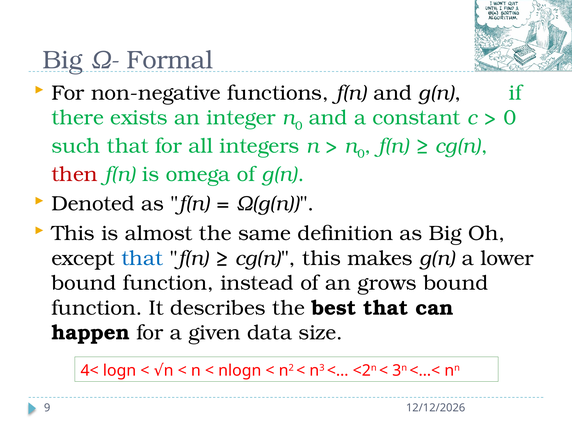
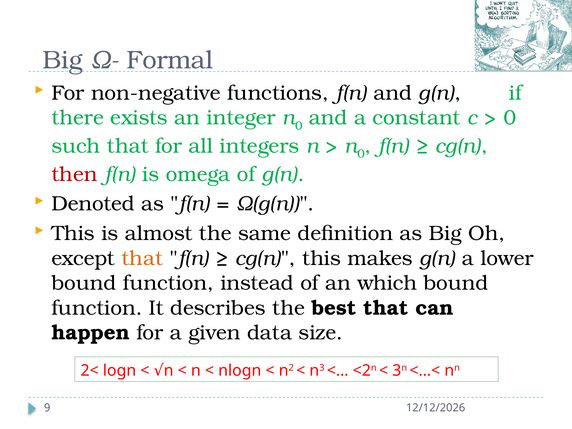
that at (142, 258) colour: blue -> orange
grows: grows -> which
4<: 4< -> 2<
